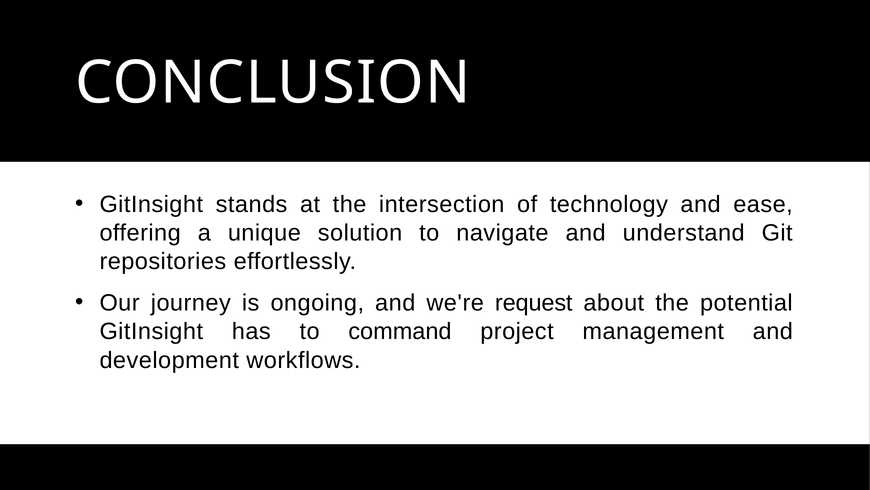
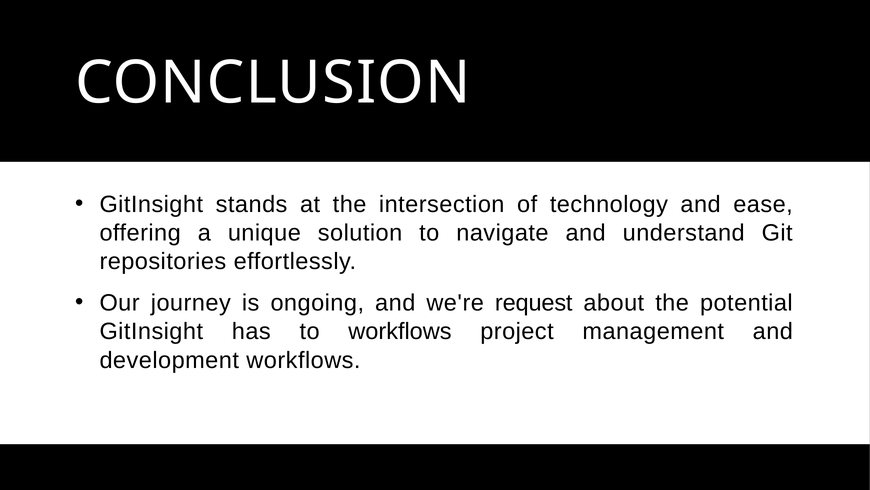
to command: command -> workflows
